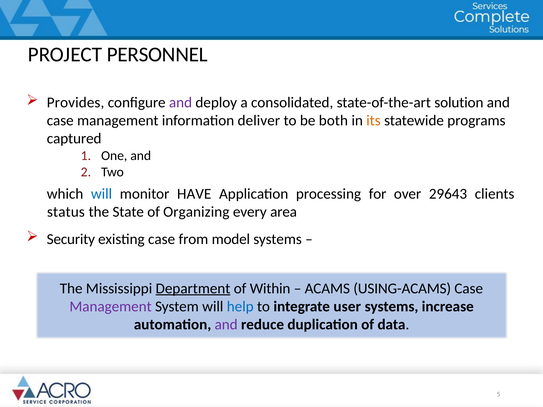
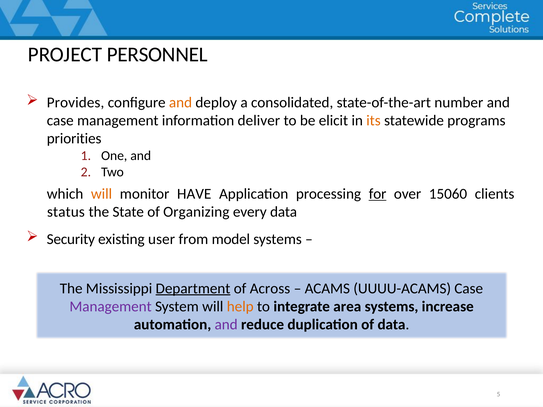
and at (181, 103) colour: purple -> orange
solution: solution -> number
both: both -> elicit
captured: captured -> priorities
will at (102, 194) colour: blue -> orange
for underline: none -> present
29643: 29643 -> 15060
every area: area -> data
existing case: case -> user
Within: Within -> Across
USING-ACAMS: USING-ACAMS -> UUUU-ACAMS
help colour: blue -> orange
user: user -> area
